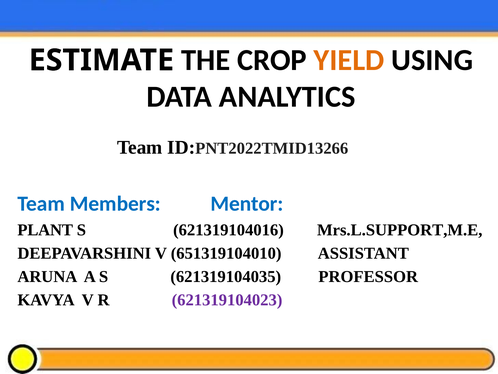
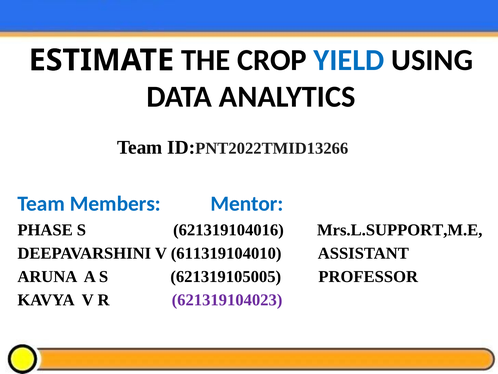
YIELD colour: orange -> blue
PLANT: PLANT -> PHASE
651319104010: 651319104010 -> 611319104010
621319104035: 621319104035 -> 621319105005
